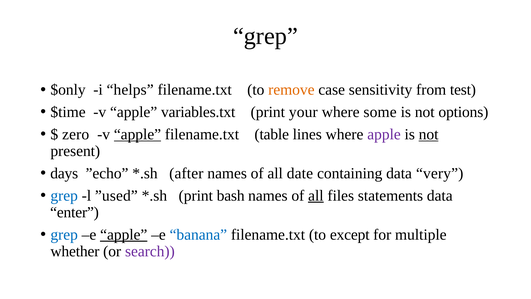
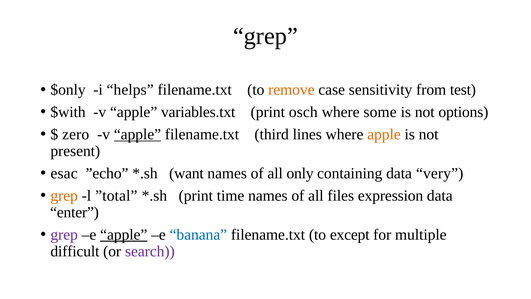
$time: $time -> $with
your: your -> osch
table: table -> third
apple at (384, 134) colour: purple -> orange
not at (429, 134) underline: present -> none
days: days -> esac
after: after -> want
date: date -> only
grep at (64, 195) colour: blue -> orange
”used: ”used -> ”total
bash: bash -> time
all at (316, 195) underline: present -> none
statements: statements -> expression
grep at (64, 234) colour: blue -> purple
whether: whether -> difficult
